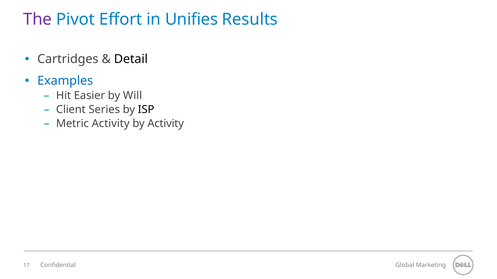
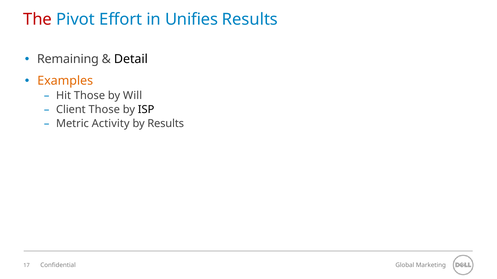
The colour: purple -> red
Cartridges: Cartridges -> Remaining
Examples colour: blue -> orange
Hit Easier: Easier -> Those
Client Series: Series -> Those
by Activity: Activity -> Results
